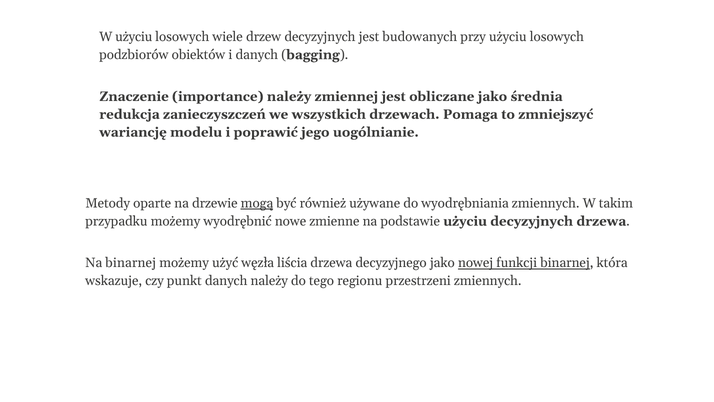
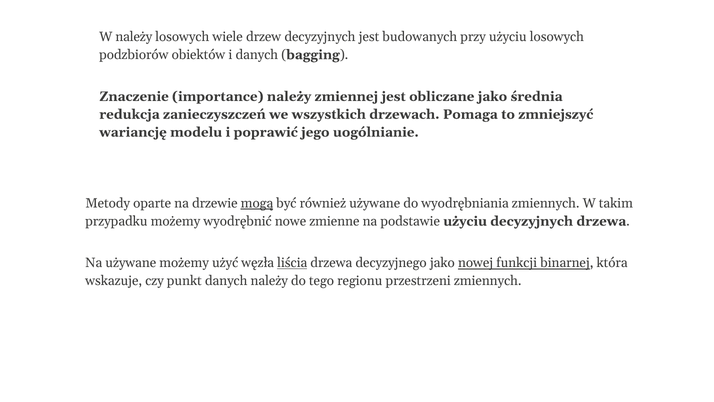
W użyciu: użyciu -> należy
Na binarnej: binarnej -> używane
liścia underline: none -> present
